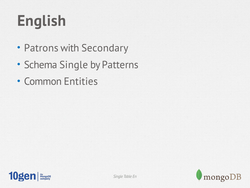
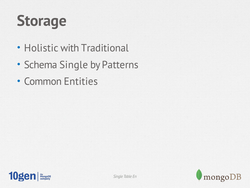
English: English -> Storage
Patrons: Patrons -> Holistic
Secondary: Secondary -> Traditional
